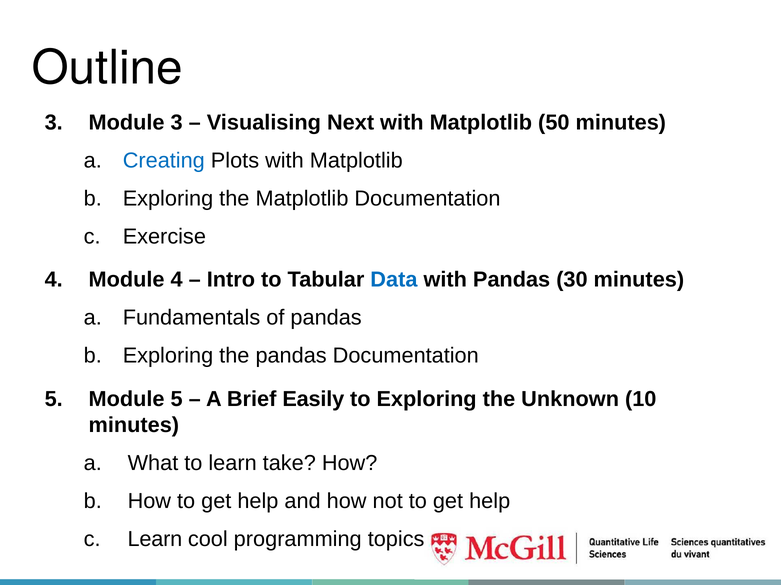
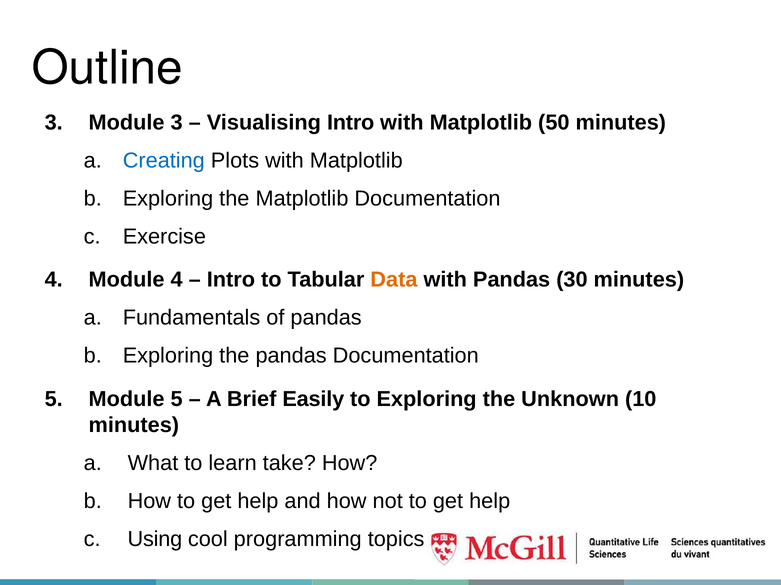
Visualising Next: Next -> Intro
Data colour: blue -> orange
Learn at (155, 540): Learn -> Using
